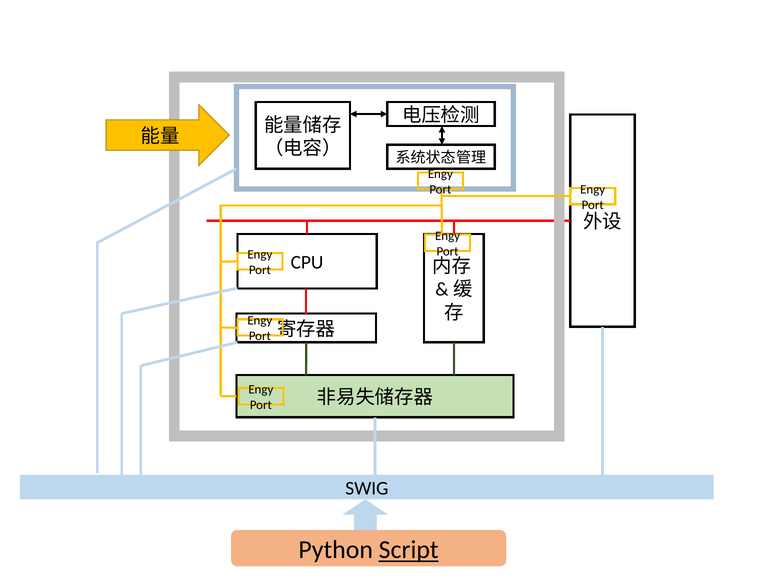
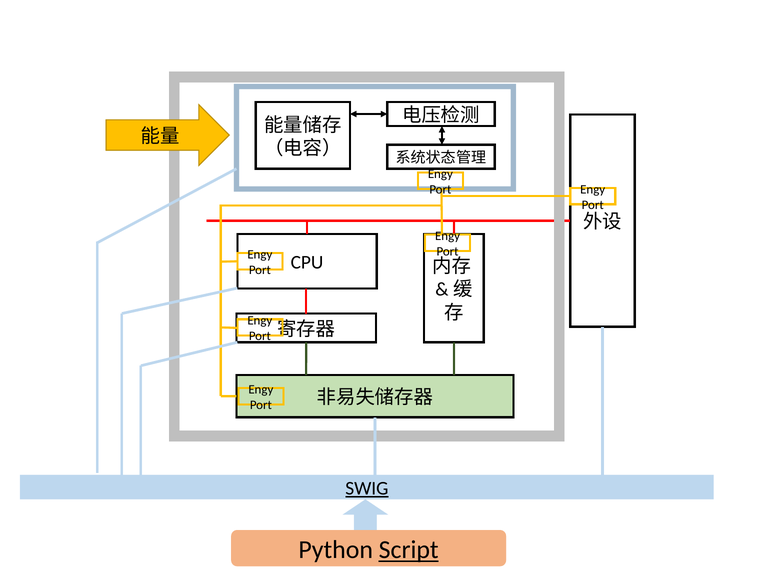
SWIG underline: none -> present
